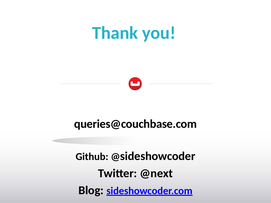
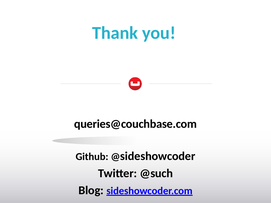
@next: @next -> @such
